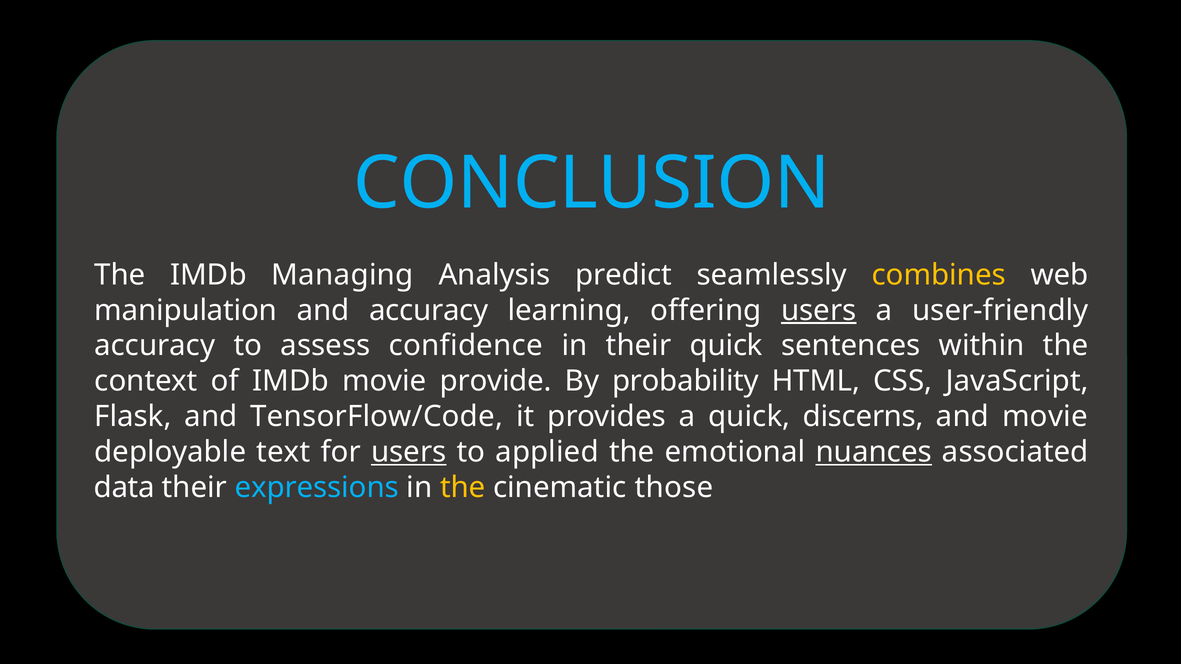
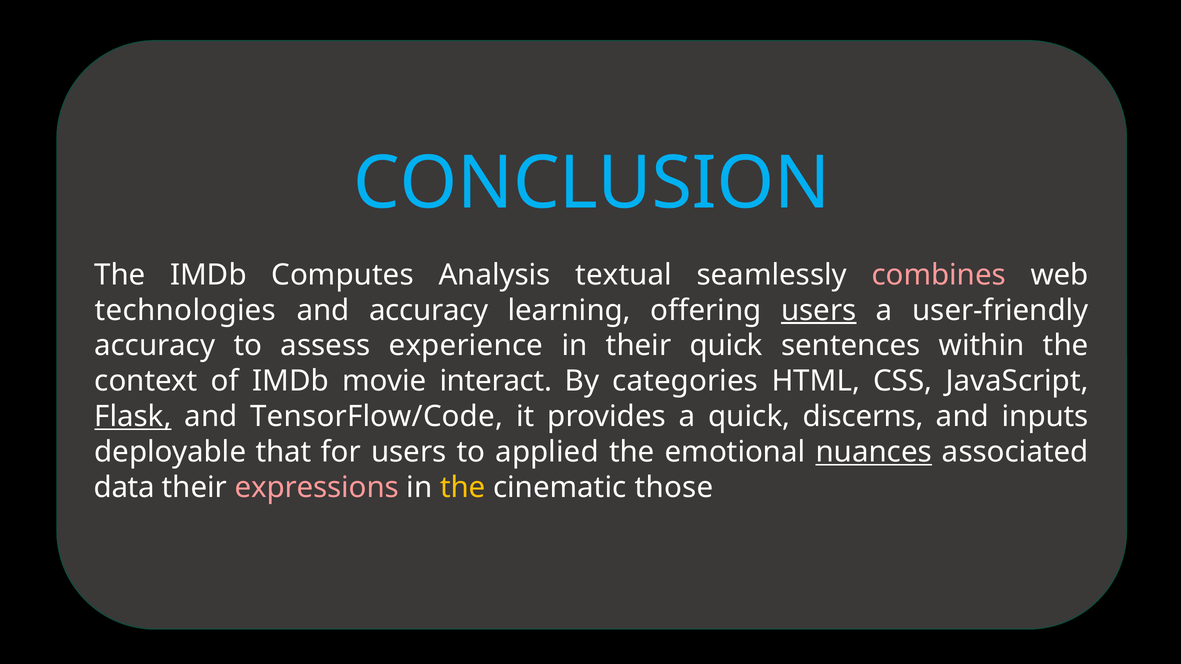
Managing: Managing -> Computes
predict: predict -> textual
combines colour: yellow -> pink
manipulation: manipulation -> technologies
confidence: confidence -> experience
provide: provide -> interact
probability: probability -> categories
Flask underline: none -> present
and movie: movie -> inputs
text: text -> that
users at (409, 452) underline: present -> none
expressions colour: light blue -> pink
